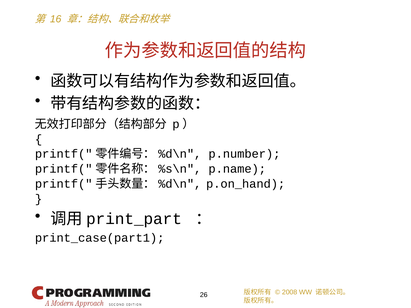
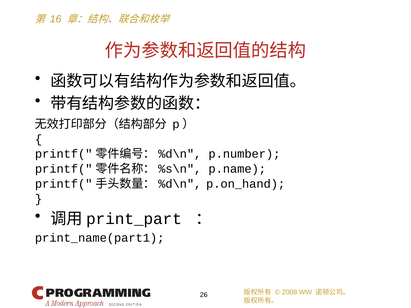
print_case(part1: print_case(part1 -> print_name(part1
